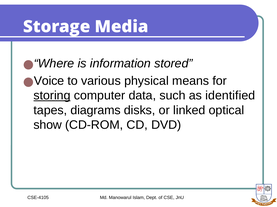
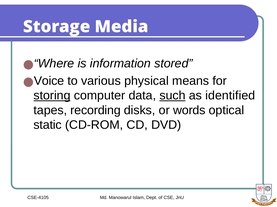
such underline: none -> present
diagrams: diagrams -> recording
linked: linked -> words
show: show -> static
